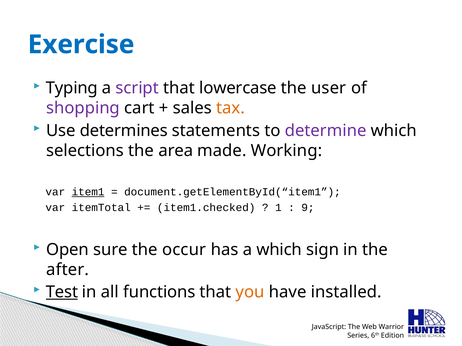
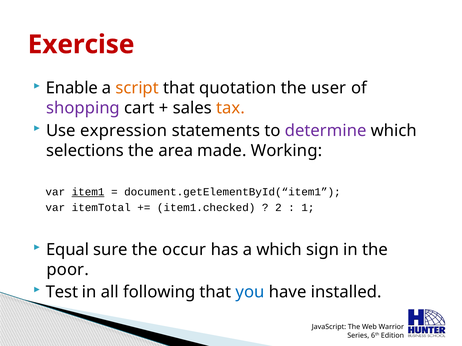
Exercise colour: blue -> red
Typing: Typing -> Enable
script colour: purple -> orange
lowercase: lowercase -> quotation
determines: determines -> expression
1: 1 -> 2
9: 9 -> 1
Open: Open -> Equal
after: after -> poor
Test underline: present -> none
functions: functions -> following
you colour: orange -> blue
